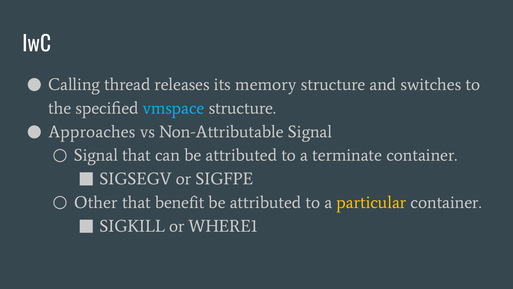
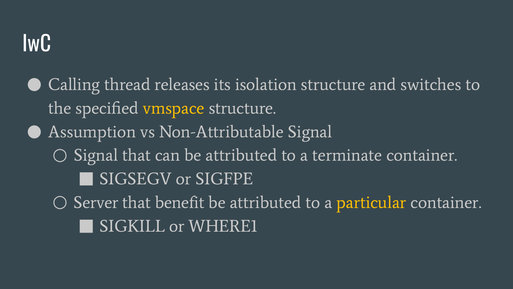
memory: memory -> isolation
vmspace colour: light blue -> yellow
Approaches: Approaches -> Assumption
Other: Other -> Server
